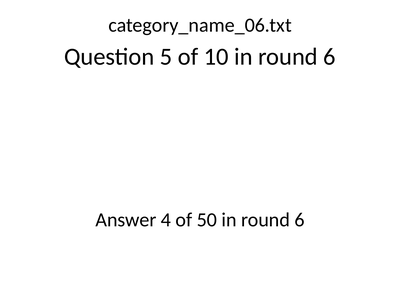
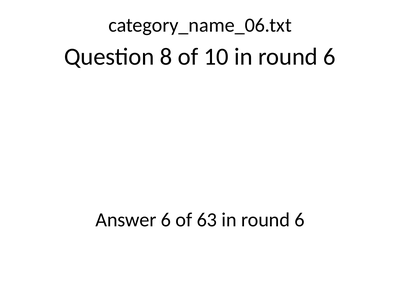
5: 5 -> 8
Answer 4: 4 -> 6
50: 50 -> 63
